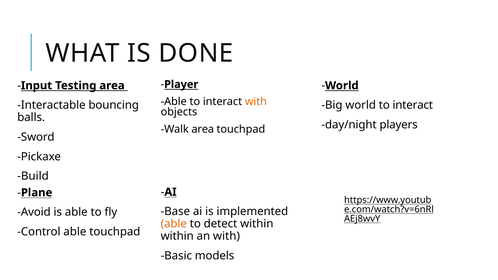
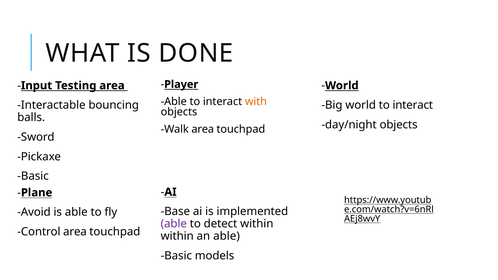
day/night players: players -> objects
Build at (33, 176): Build -> Basic
able at (174, 224) colour: orange -> purple
Control able: able -> area
an with: with -> able
